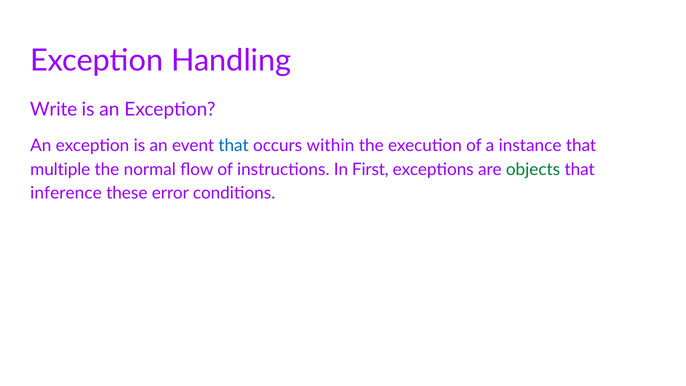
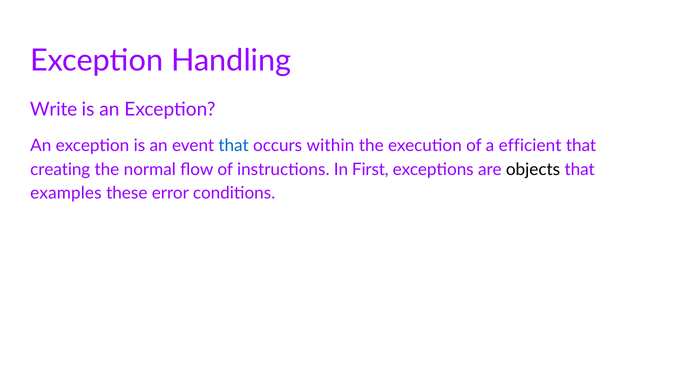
instance: instance -> efficient
multiple: multiple -> creating
objects colour: green -> black
inference: inference -> examples
